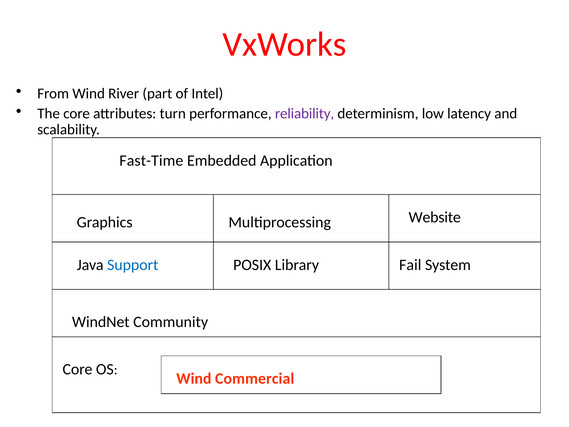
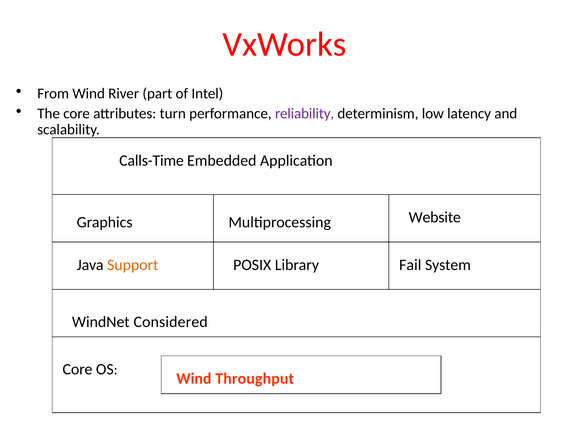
Fast-Time: Fast-Time -> Calls-Time
Support colour: blue -> orange
Community: Community -> Considered
Commercial: Commercial -> Throughput
